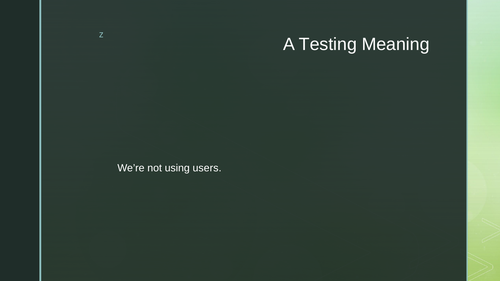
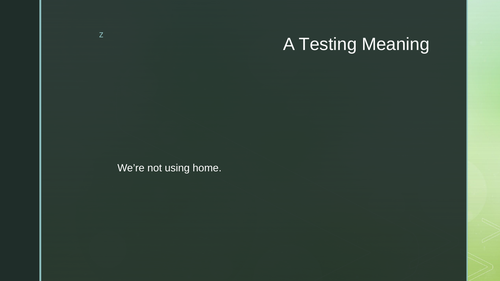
users: users -> home
